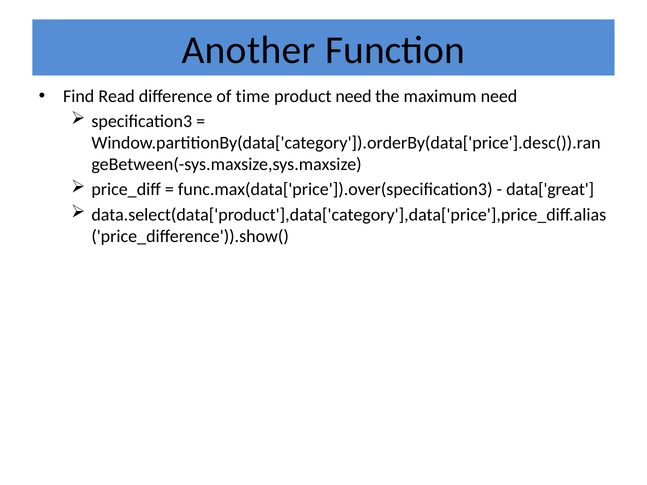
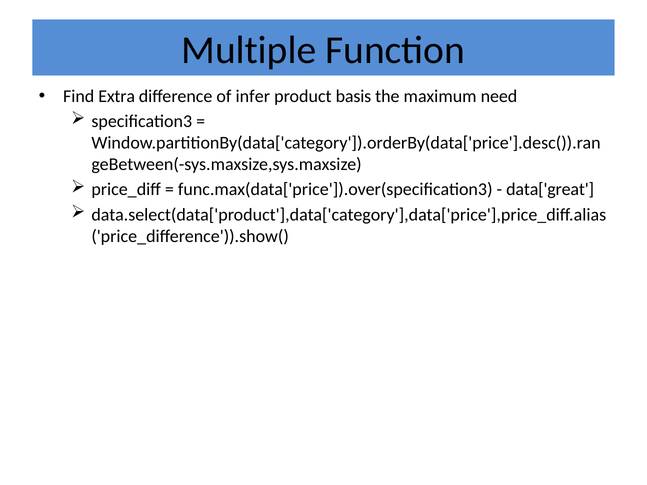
Another: Another -> Multiple
Read: Read -> Extra
time: time -> infer
product need: need -> basis
